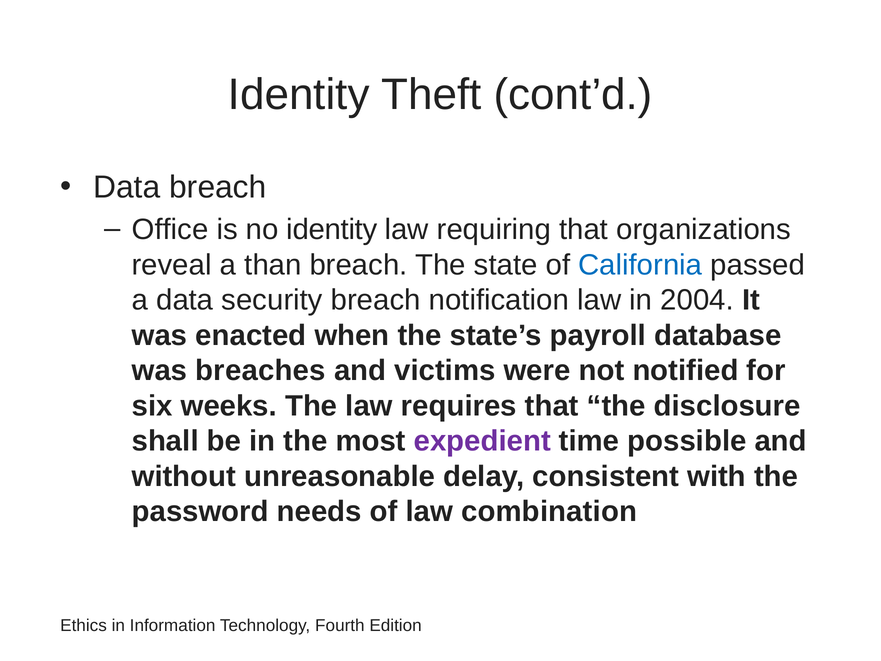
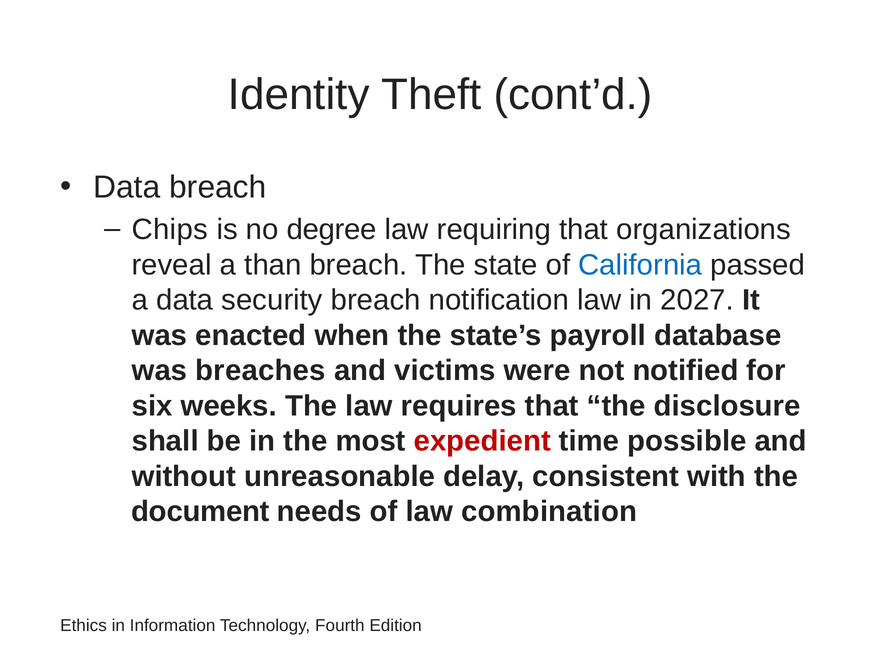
Office: Office -> Chips
no identity: identity -> degree
2004: 2004 -> 2027
expedient colour: purple -> red
password: password -> document
